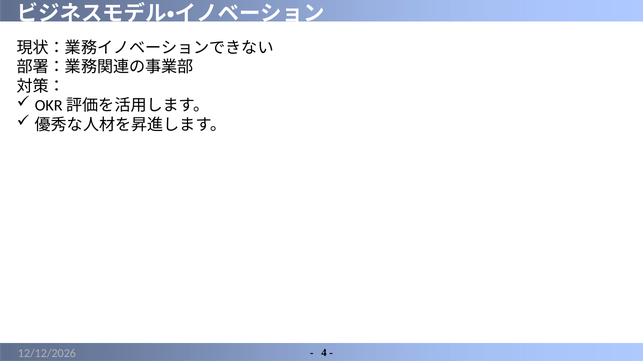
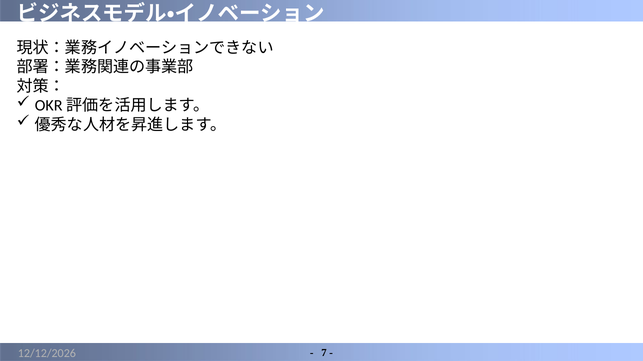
4: 4 -> 7
